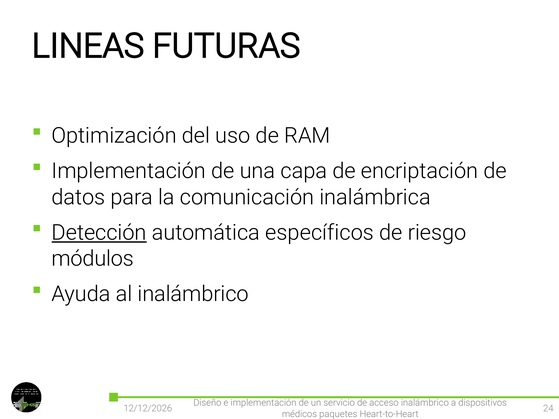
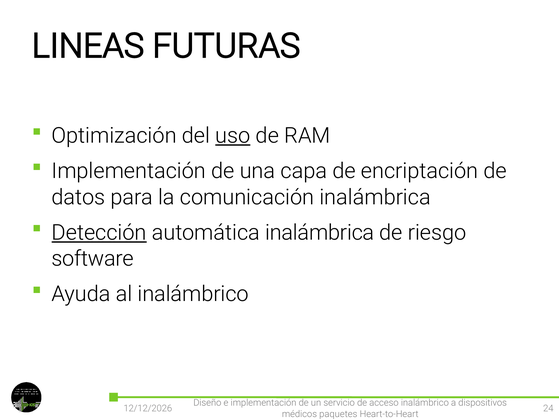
uso underline: none -> present
automática específicos: específicos -> inalámbrica
módulos: módulos -> software
